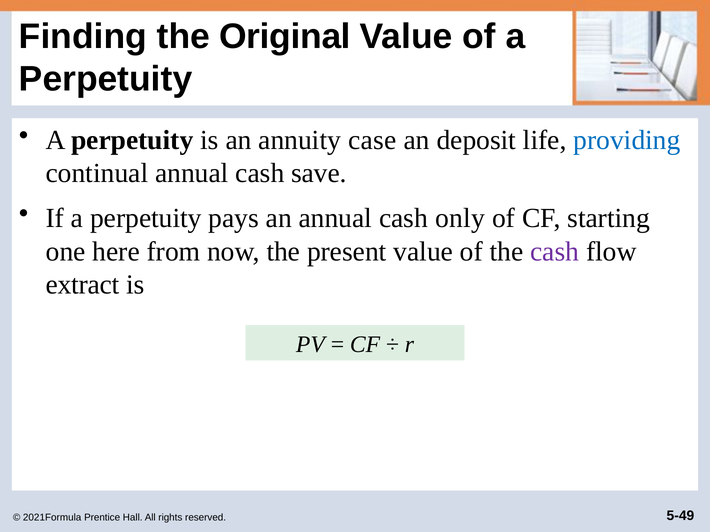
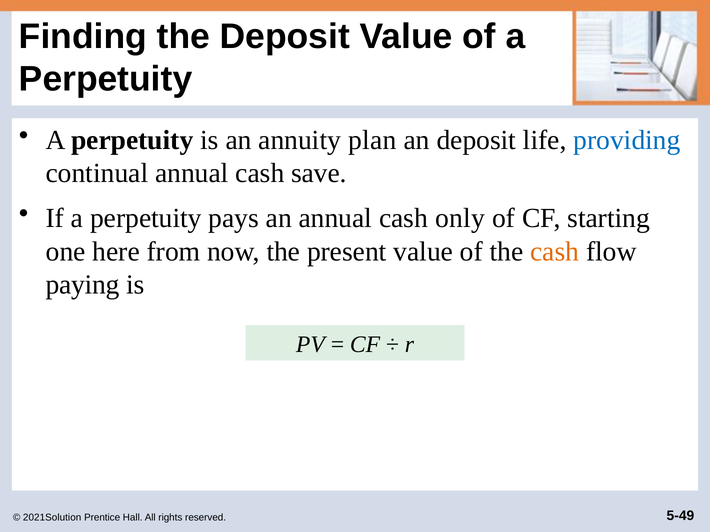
the Original: Original -> Deposit
case: case -> plan
cash at (555, 252) colour: purple -> orange
extract: extract -> paying
2021Formula: 2021Formula -> 2021Solution
